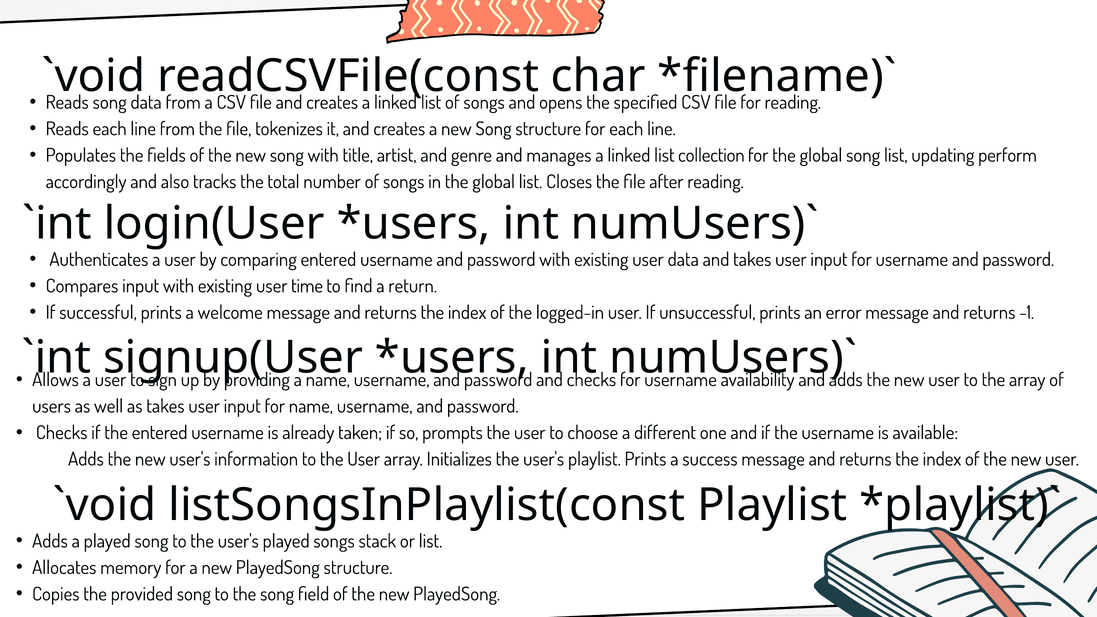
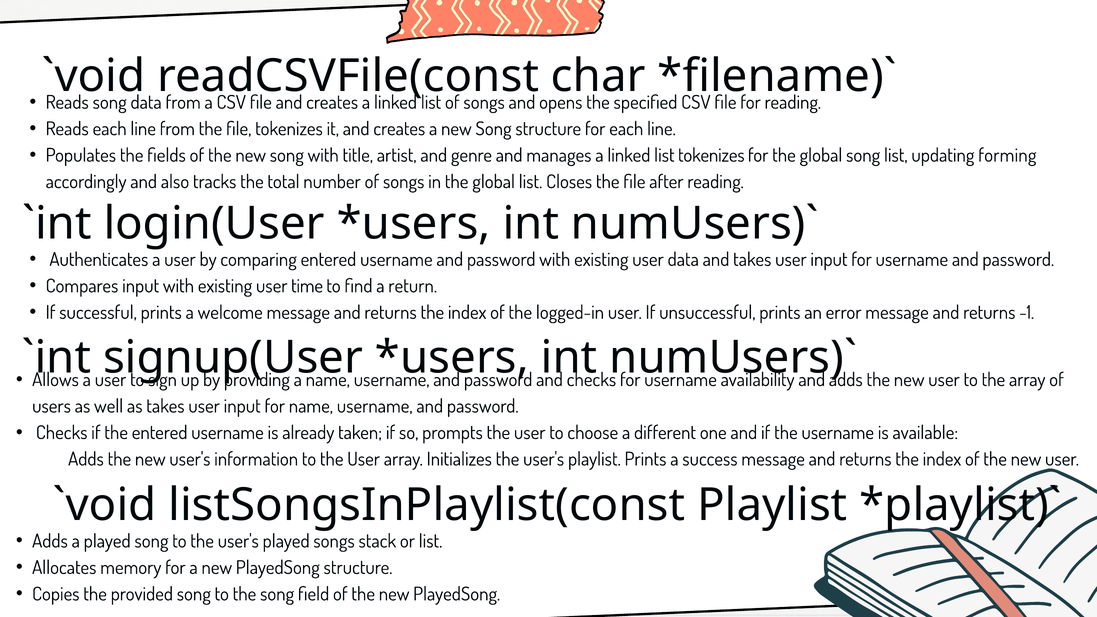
list collection: collection -> tokenizes
perform: perform -> forming
